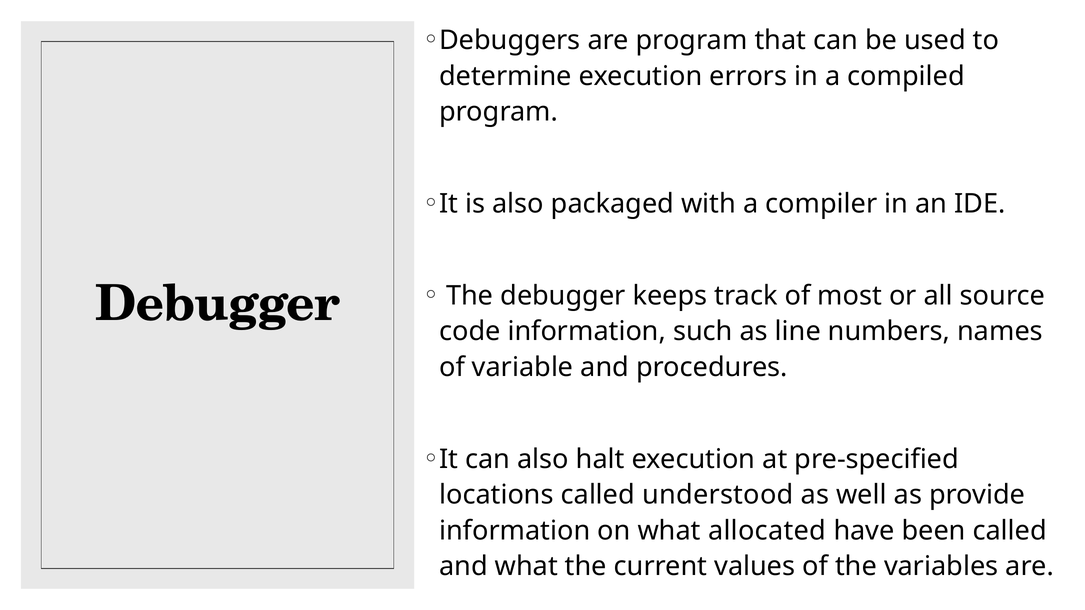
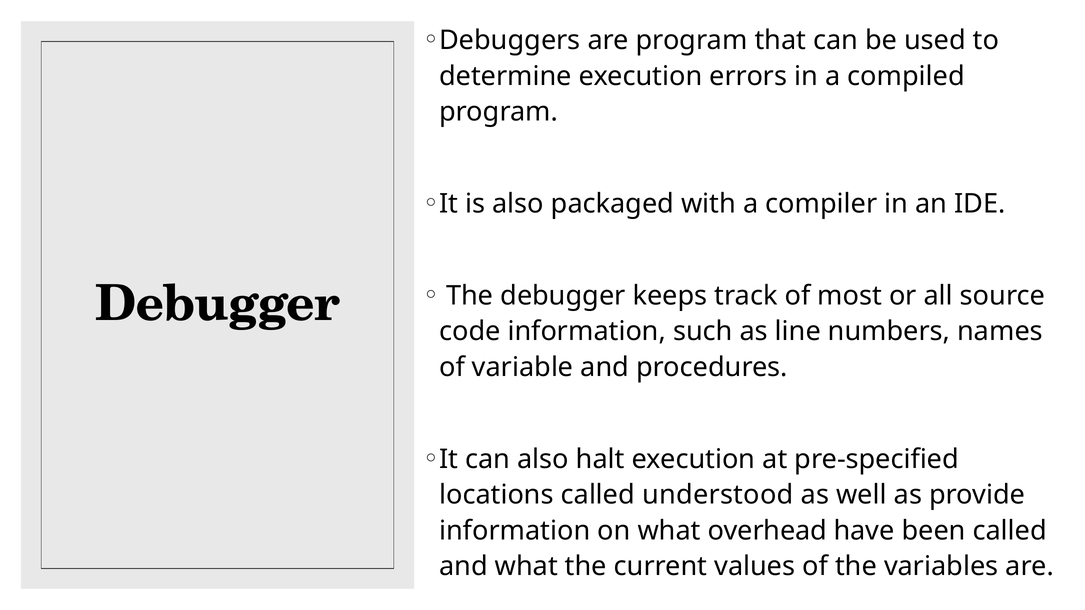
allocated: allocated -> overhead
